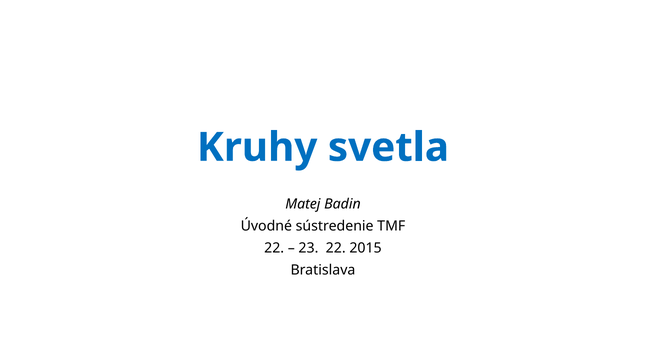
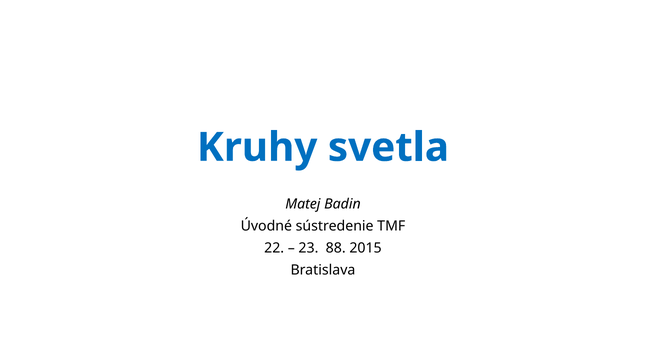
23 22: 22 -> 88
